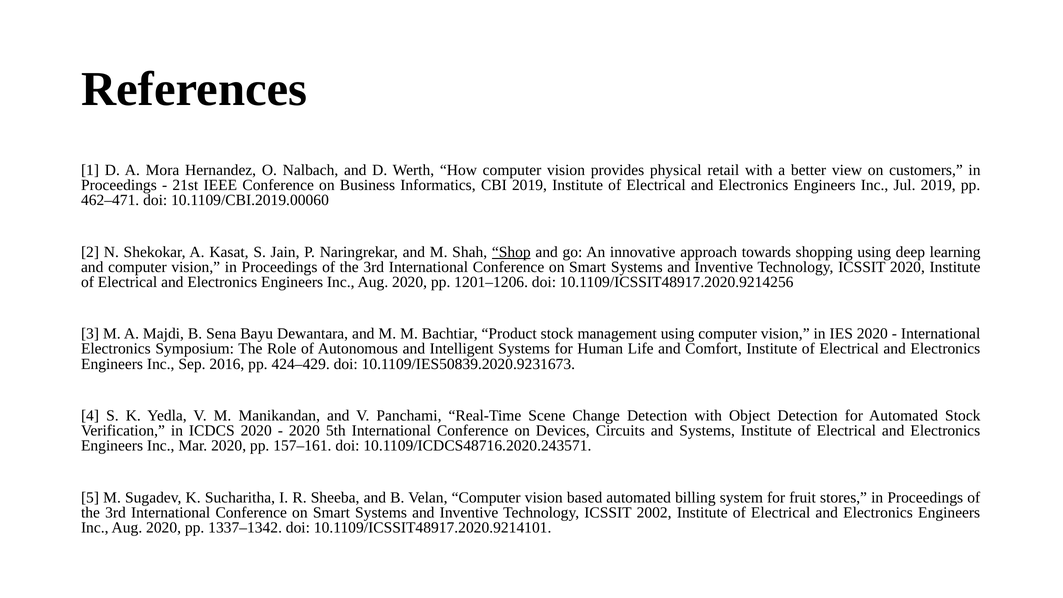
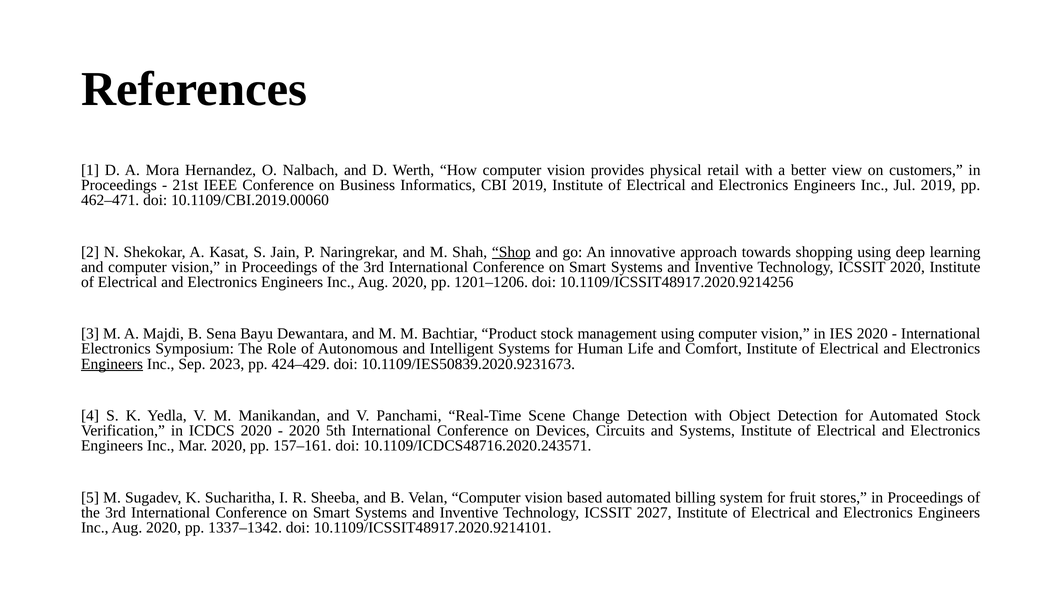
Engineers at (112, 364) underline: none -> present
2016: 2016 -> 2023
2002: 2002 -> 2027
